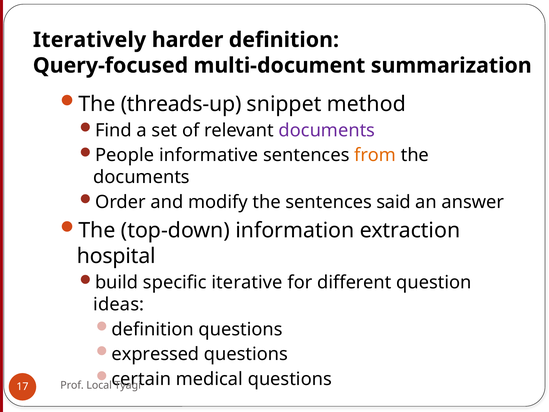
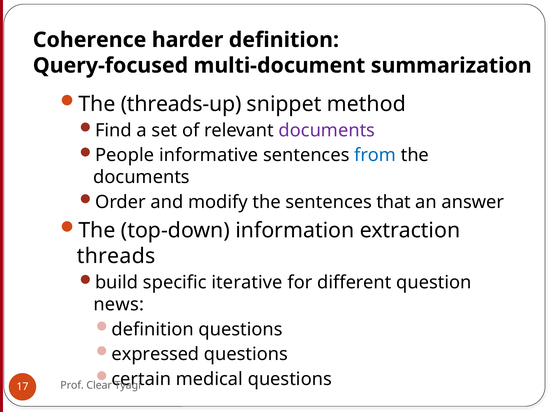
Iteratively: Iteratively -> Coherence
from colour: orange -> blue
said: said -> that
hospital: hospital -> threads
ideas: ideas -> news
Local: Local -> Clear
